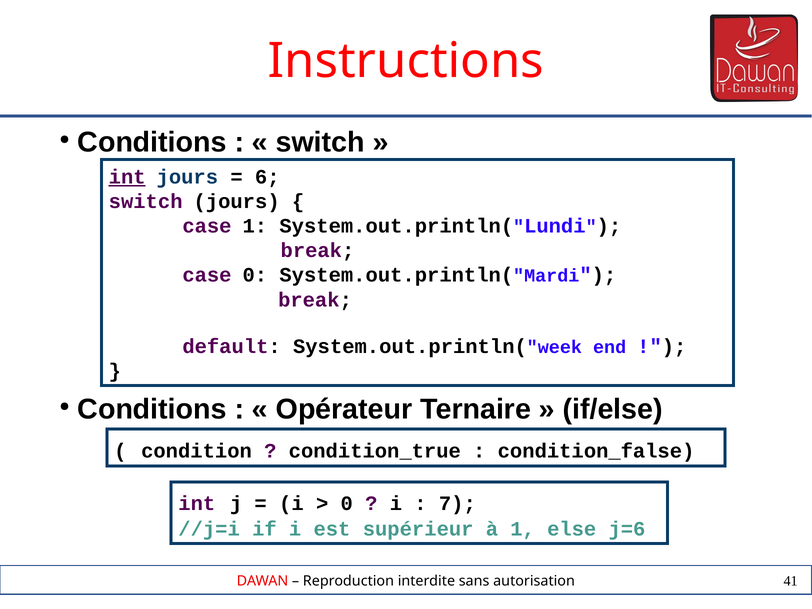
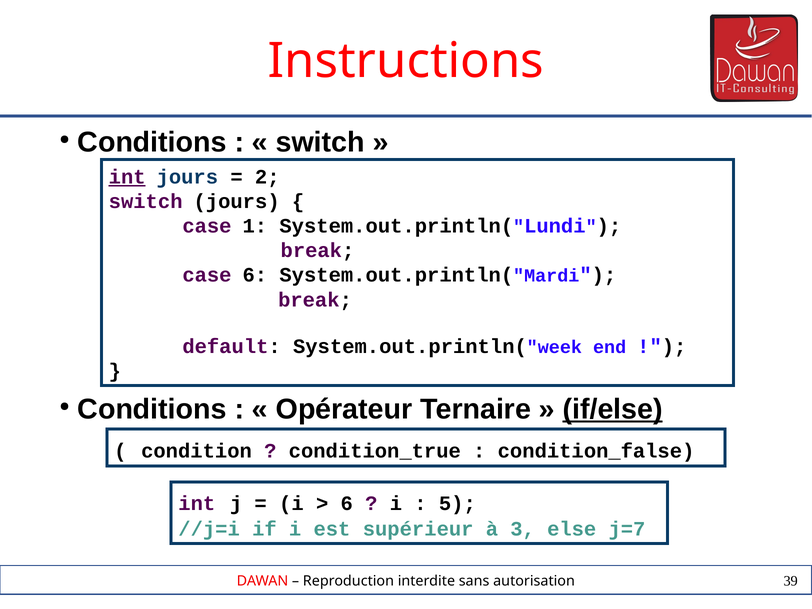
6: 6 -> 2
case 0: 0 -> 6
if/else underline: none -> present
0 at (347, 504): 0 -> 6
7: 7 -> 5
à 1: 1 -> 3
j=6: j=6 -> j=7
41: 41 -> 39
